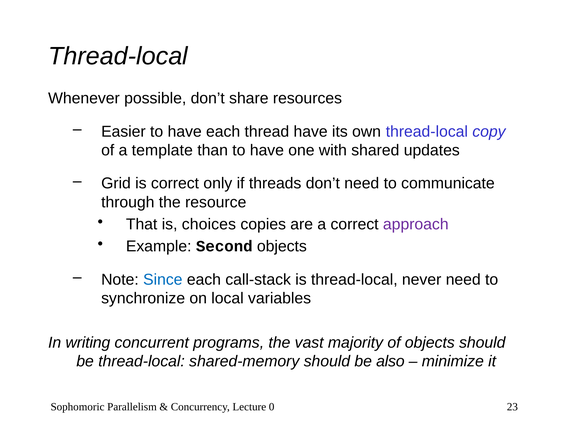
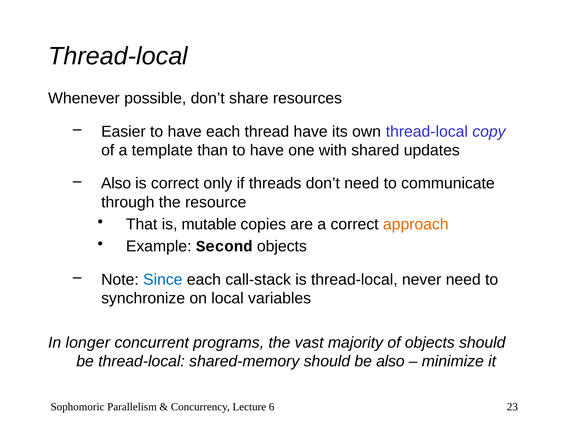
Grid at (116, 183): Grid -> Also
choices: choices -> mutable
approach colour: purple -> orange
writing: writing -> longer
0: 0 -> 6
